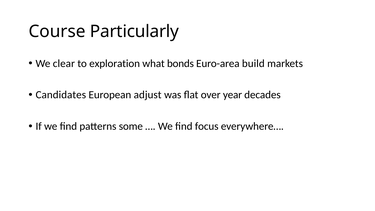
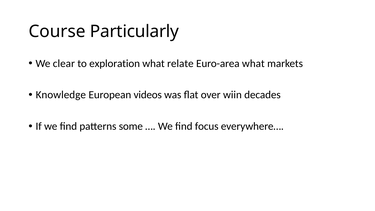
bonds: bonds -> relate
Euro-area build: build -> what
Candidates: Candidates -> Knowledge
adjust: adjust -> videos
year: year -> wiin
